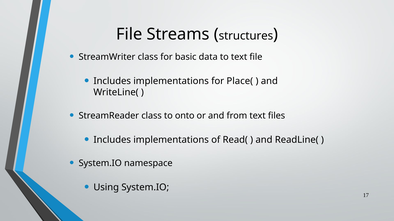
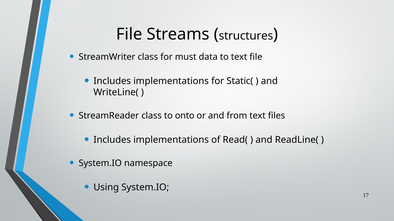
basic: basic -> must
Place(: Place( -> Static(
